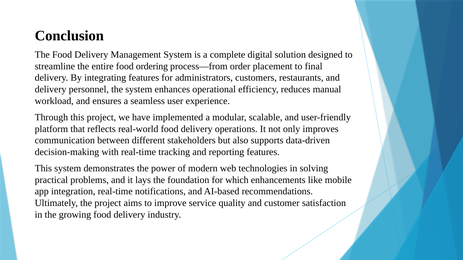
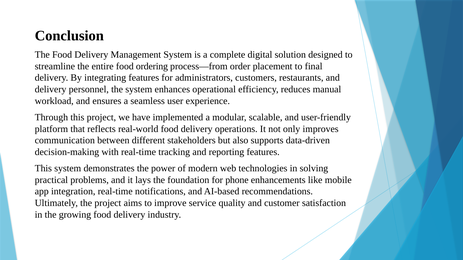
which: which -> phone
